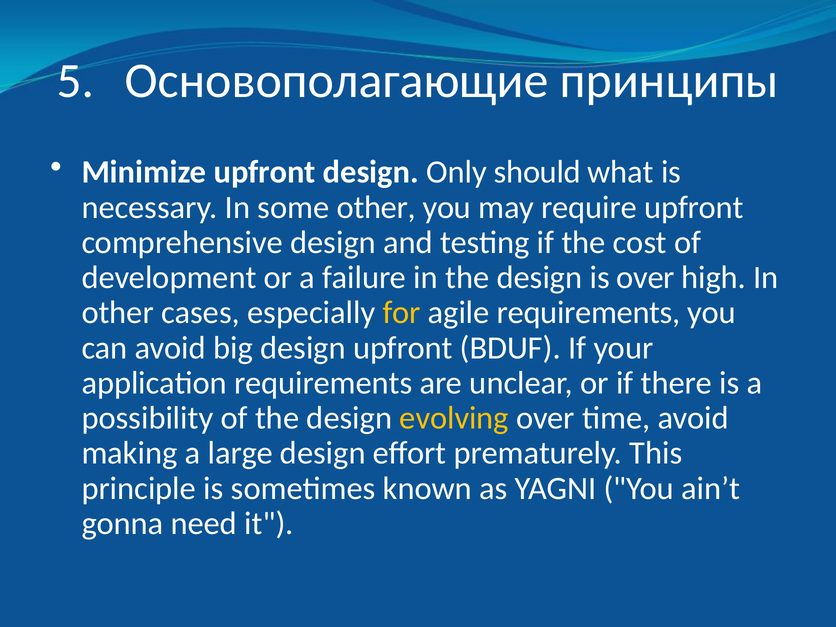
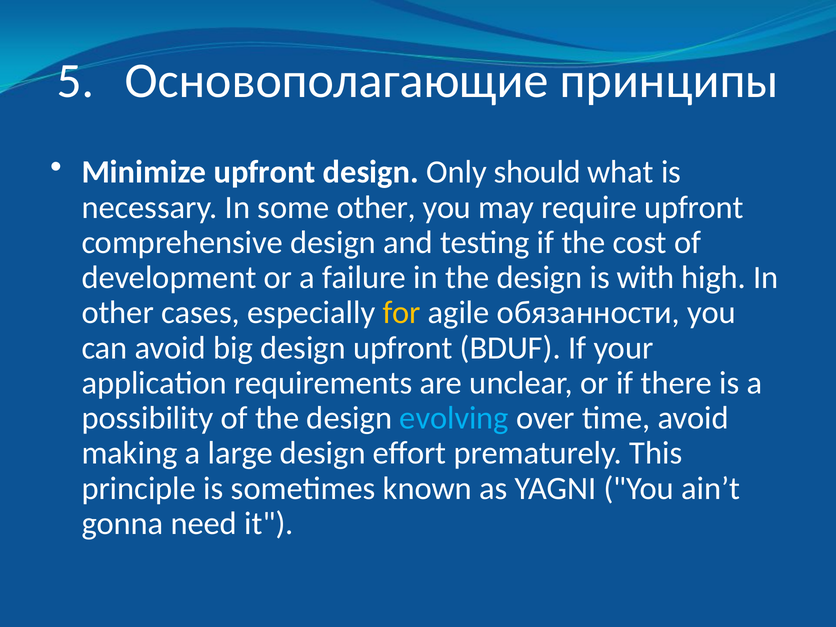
is over: over -> with
agile requirements: requirements -> обязанности
evolving colour: yellow -> light blue
